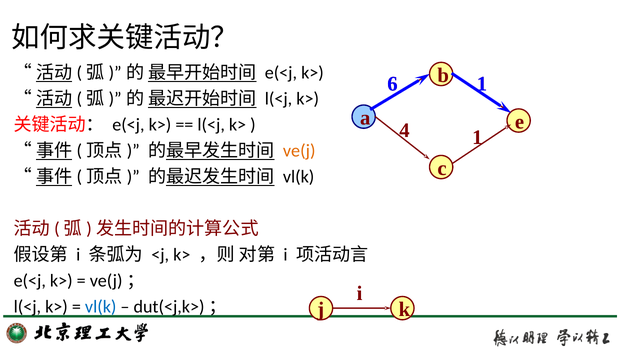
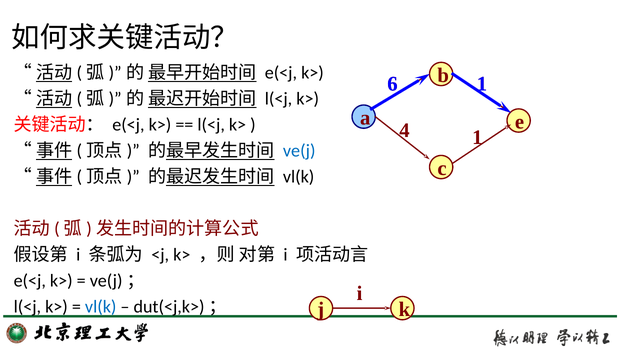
ve(j colour: orange -> blue
